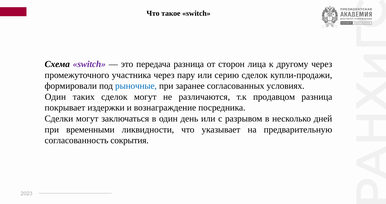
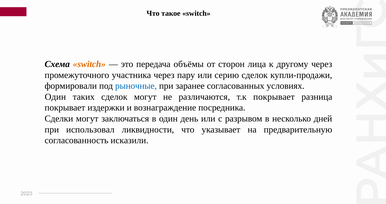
switch at (89, 64) colour: purple -> orange
передача разница: разница -> объёмы
т.к продавцом: продавцом -> покрывает
временными: временными -> использовал
сокрытия: сокрытия -> исказили
